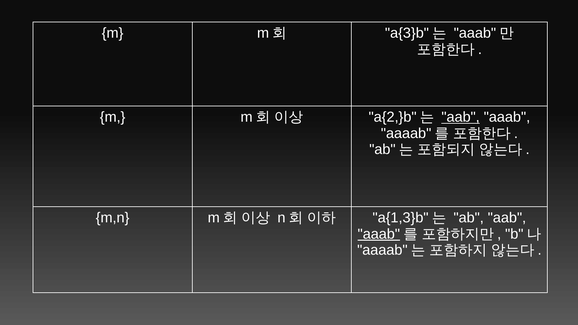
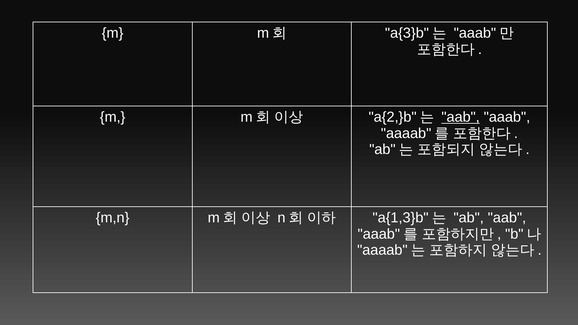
aaab at (379, 234) underline: present -> none
